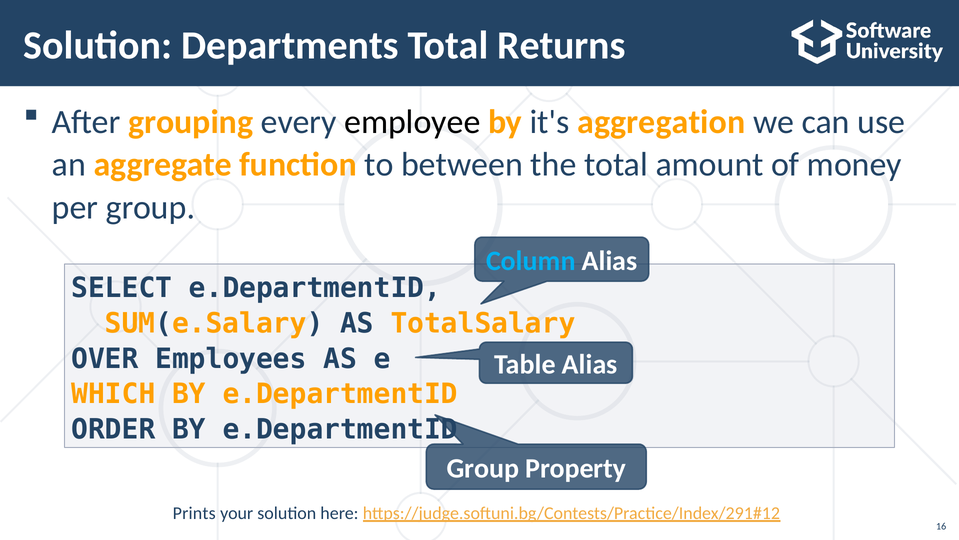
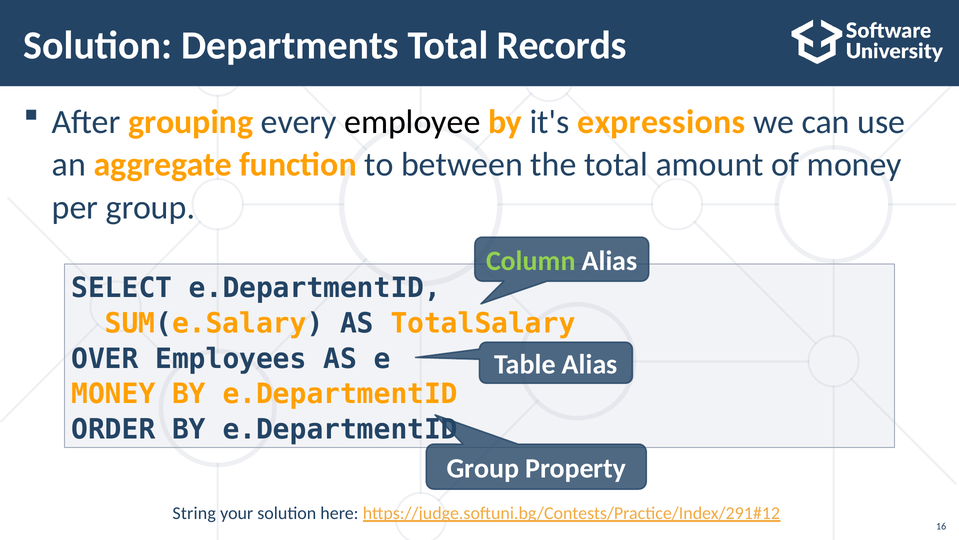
Returns: Returns -> Records
aggregation: aggregation -> expressions
Column colour: light blue -> light green
WHICH at (113, 394): WHICH -> MONEY
Prints: Prints -> String
